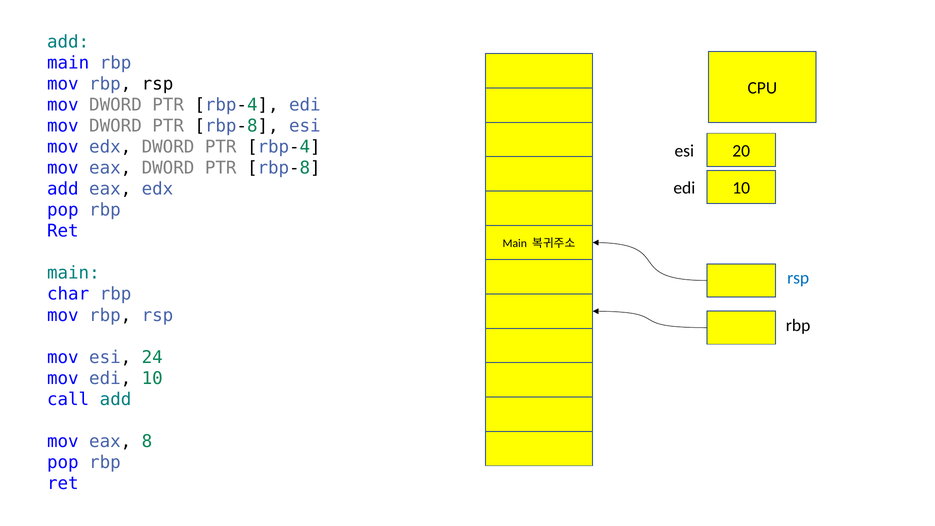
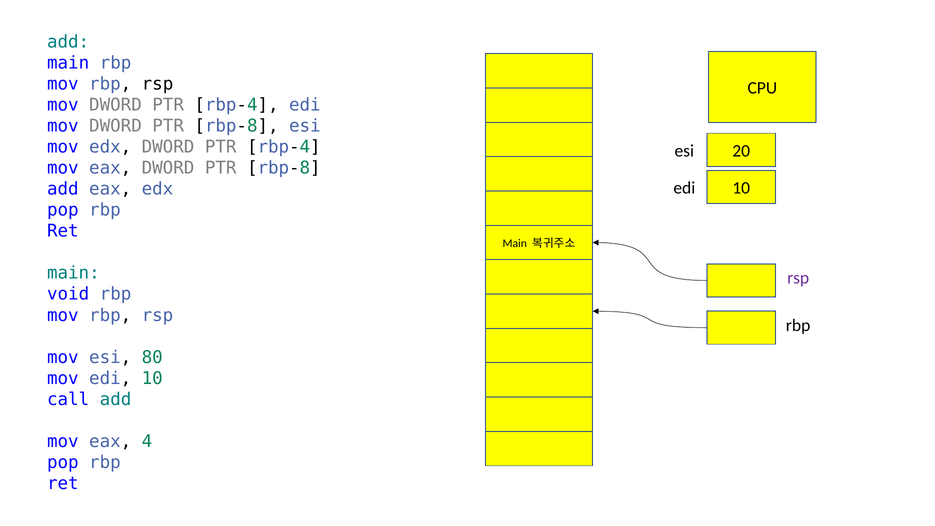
rsp at (798, 278) colour: blue -> purple
char: char -> void
24: 24 -> 80
8: 8 -> 4
